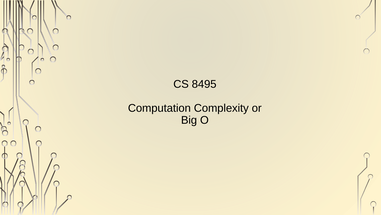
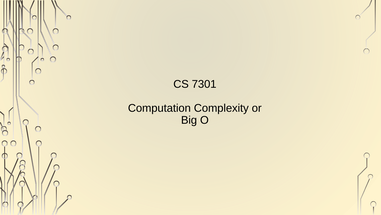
8495: 8495 -> 7301
